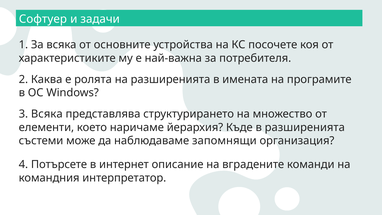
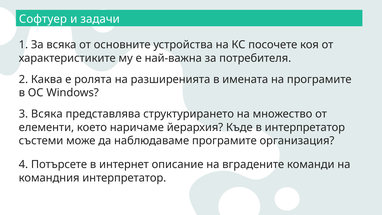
в разширенията: разширенията -> интерпретатор
наблюдаваме запомнящи: запомнящи -> програмите
